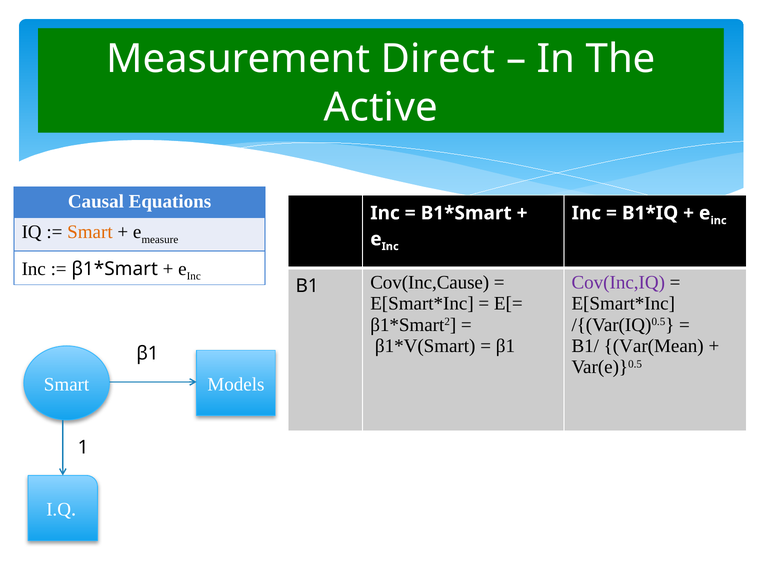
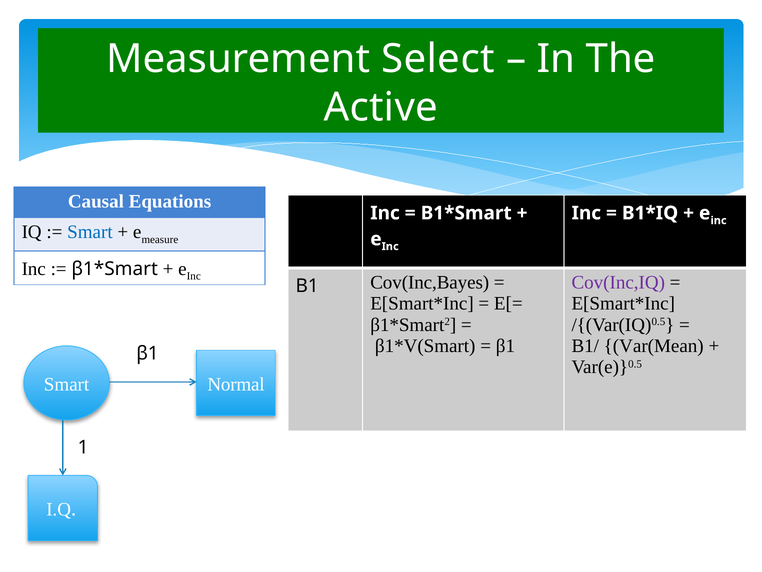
Direct: Direct -> Select
Smart at (90, 232) colour: orange -> blue
Cov(Inc,Cause: Cov(Inc,Cause -> Cov(Inc,Bayes
Models: Models -> Normal
